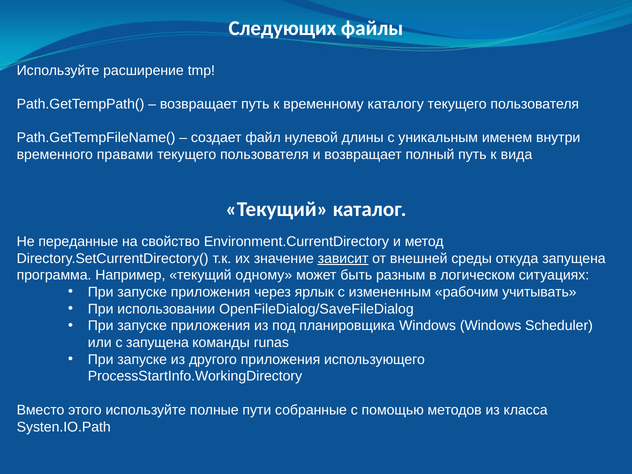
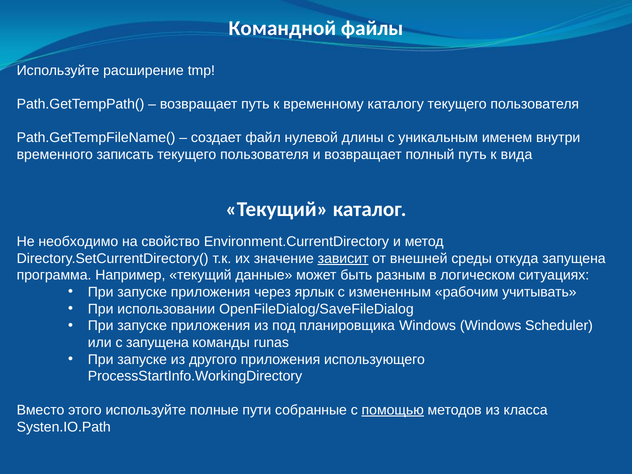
Следующих: Следующих -> Командной
правами: правами -> записать
переданные: переданные -> необходимо
одному: одному -> данные
помощью underline: none -> present
